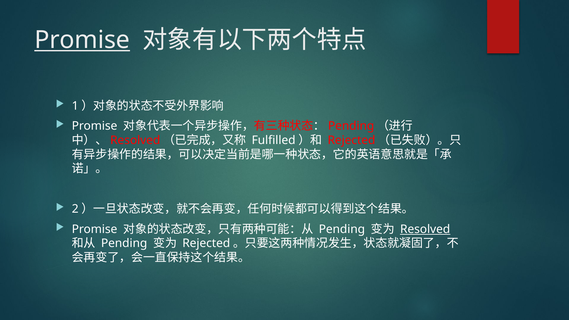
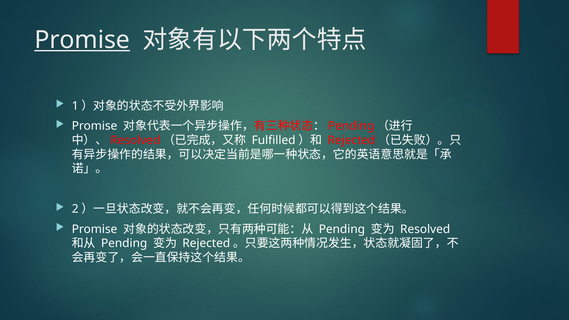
Resolved at (425, 229) underline: present -> none
